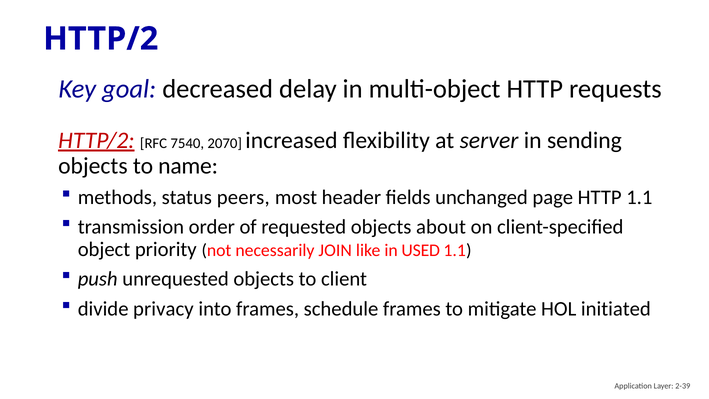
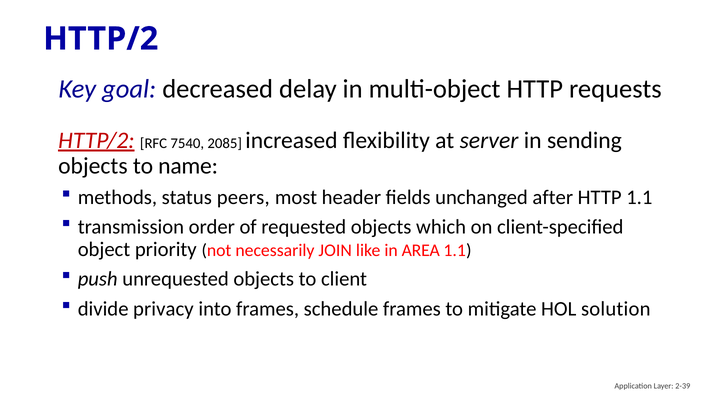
2070: 2070 -> 2085
page: page -> after
about: about -> which
USED: USED -> AREA
initiated: initiated -> solution
